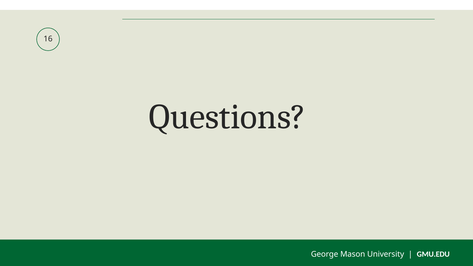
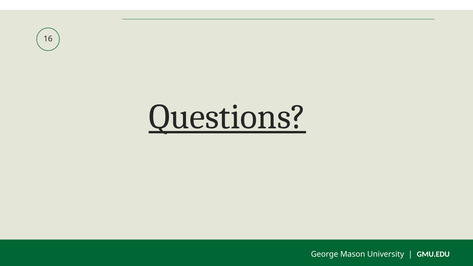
Questions underline: none -> present
